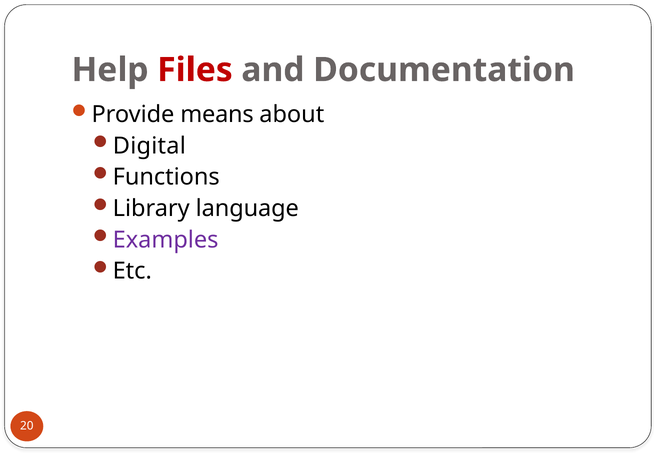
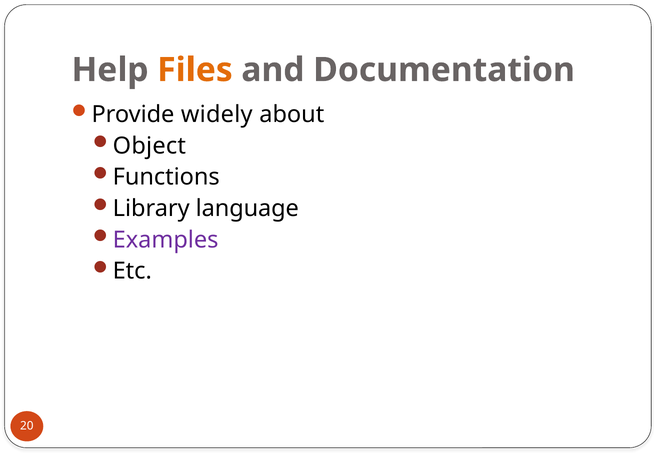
Files colour: red -> orange
means: means -> widely
Digital: Digital -> Object
